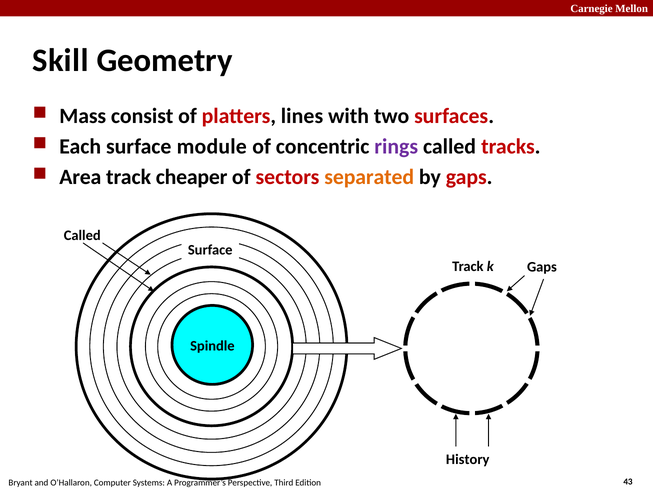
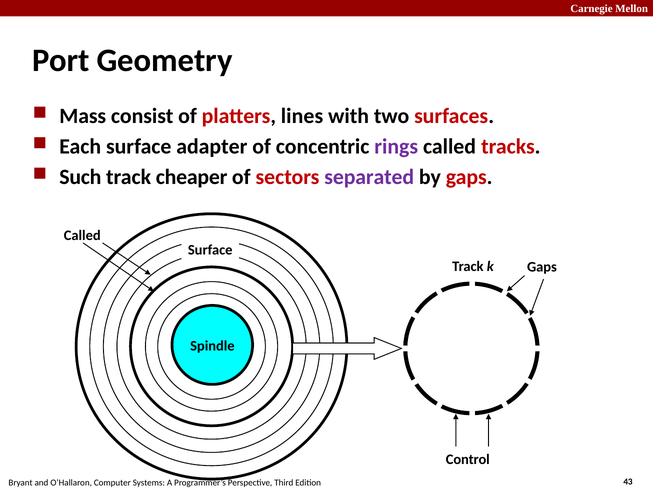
Skill: Skill -> Port
module: module -> adapter
Area: Area -> Such
separated colour: orange -> purple
History: History -> Control
